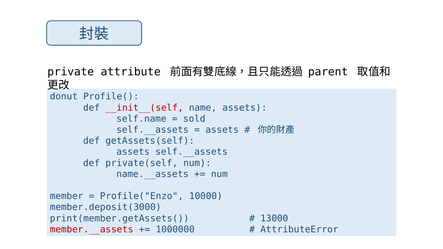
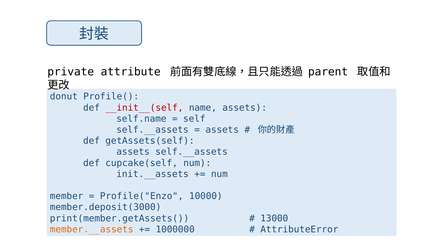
sold: sold -> self
private(self: private(self -> cupcake(self
name.__assets: name.__assets -> init.__assets
member.__assets colour: red -> orange
